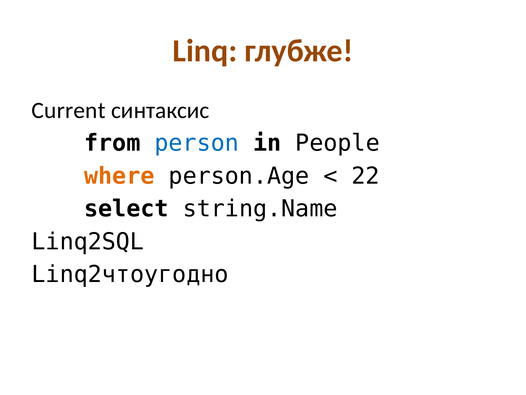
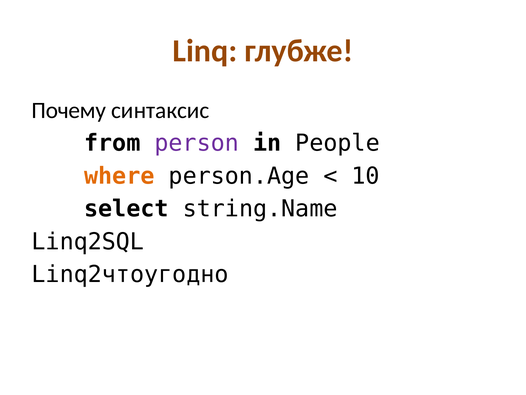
Current: Current -> Почему
person colour: blue -> purple
22: 22 -> 10
